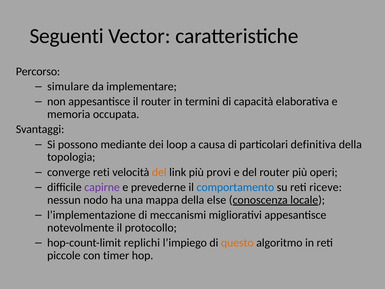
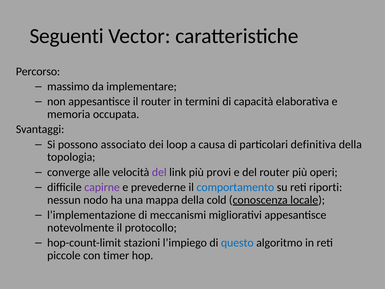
simulare: simulare -> massimo
mediante: mediante -> associato
converge reti: reti -> alle
del at (159, 172) colour: orange -> purple
riceve: riceve -> riporti
else: else -> cold
replichi: replichi -> stazioni
questo colour: orange -> blue
